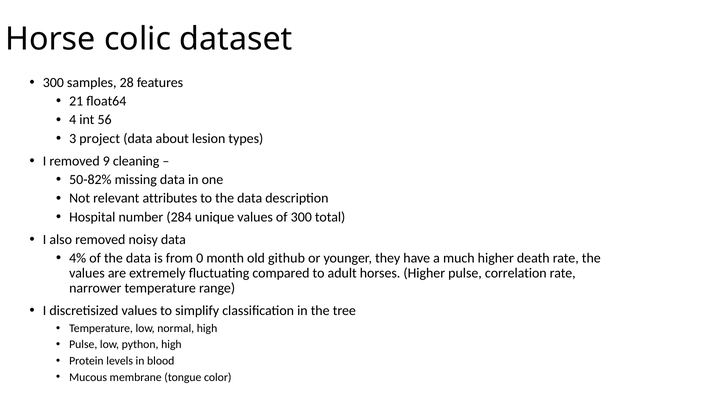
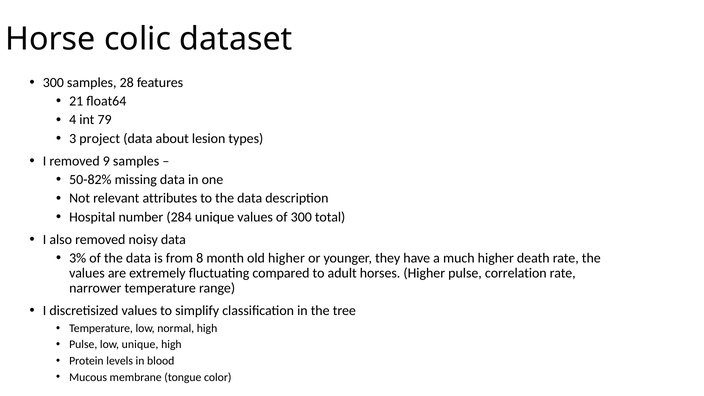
56: 56 -> 79
9 cleaning: cleaning -> samples
4%: 4% -> 3%
0: 0 -> 8
old github: github -> higher
low python: python -> unique
